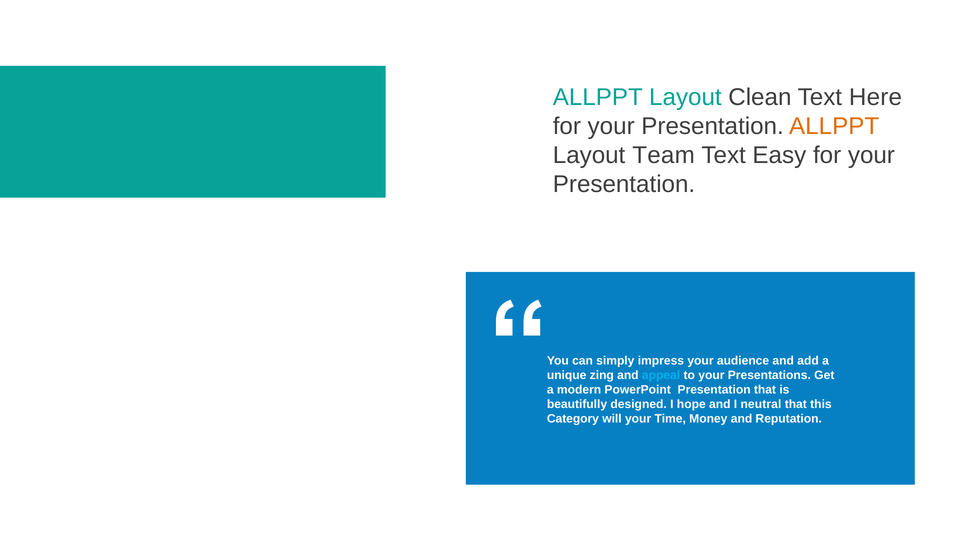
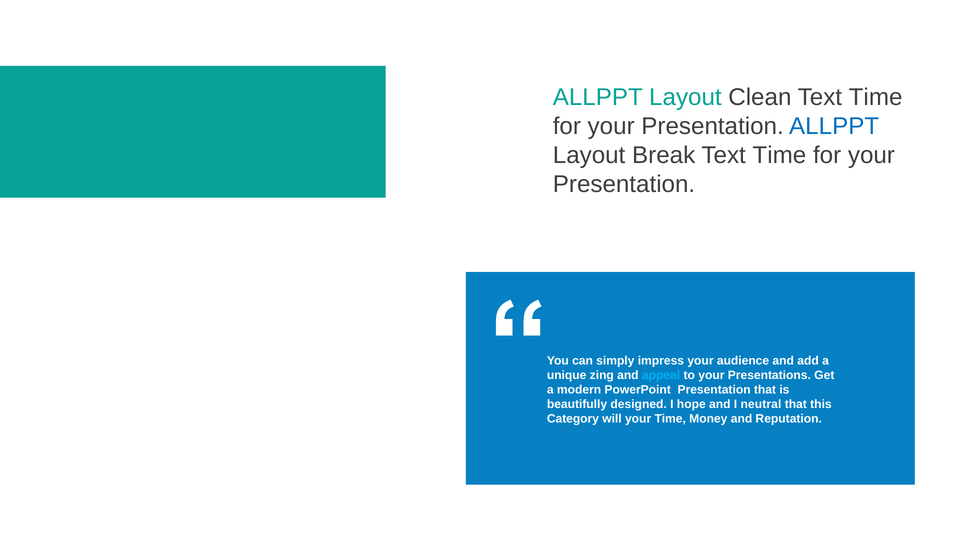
Clean Text Here: Here -> Time
ALLPPT at (834, 126) colour: orange -> blue
Team: Team -> Break
Easy at (779, 155): Easy -> Time
